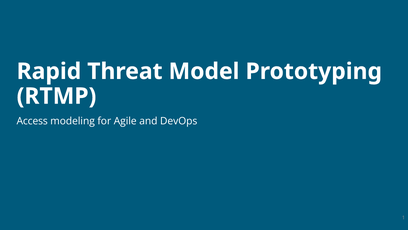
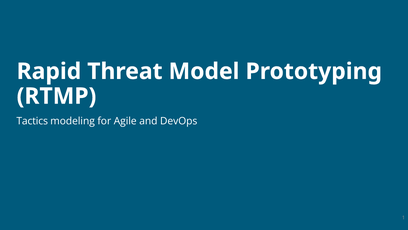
Access: Access -> Tactics
